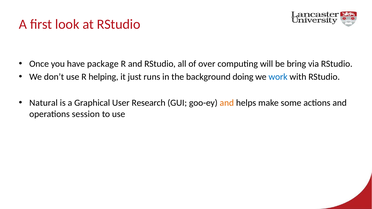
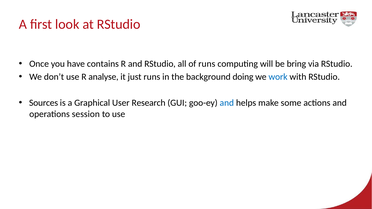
package: package -> contains
of over: over -> runs
helping: helping -> analyse
Natural: Natural -> Sources
and at (227, 103) colour: orange -> blue
